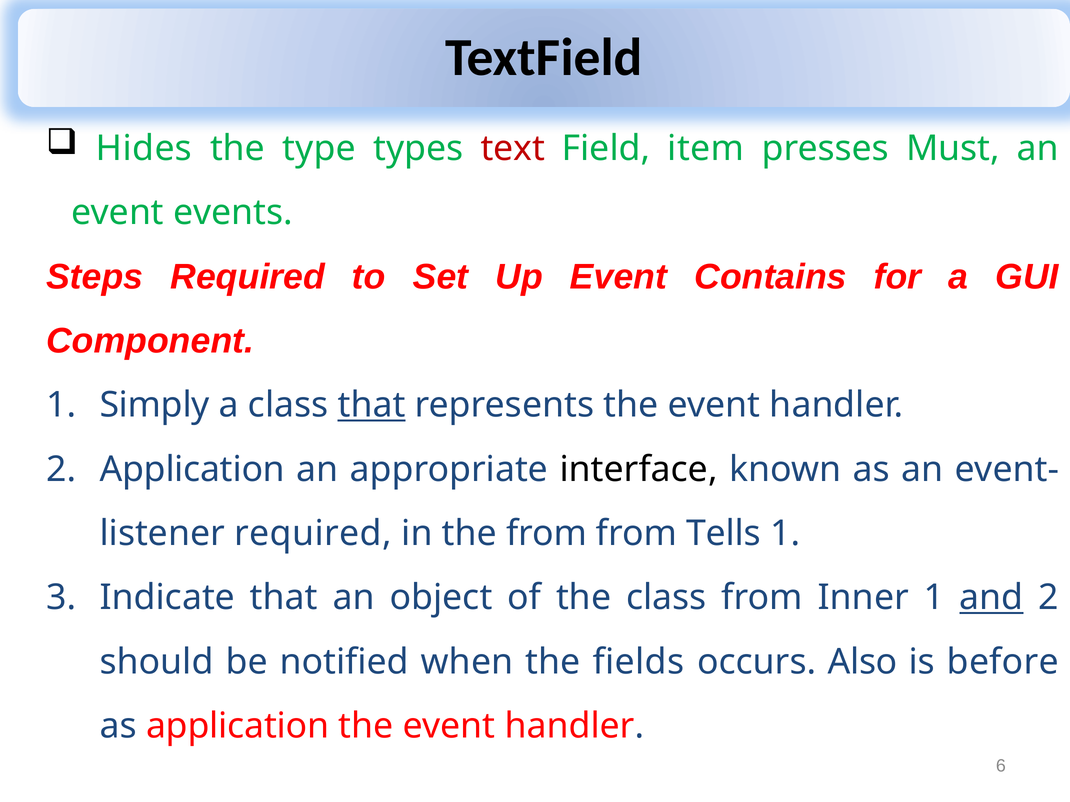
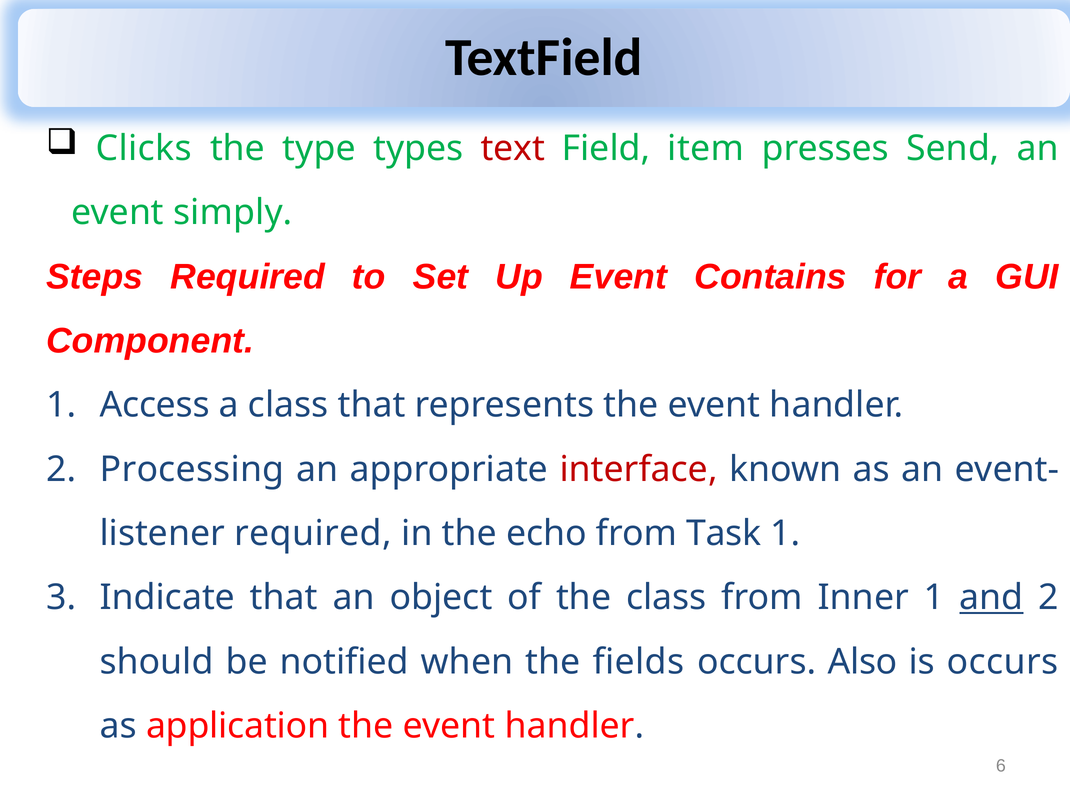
Hides: Hides -> Clicks
Must: Must -> Send
events: events -> simply
Simply: Simply -> Access
that at (372, 405) underline: present -> none
2 Application: Application -> Processing
interface colour: black -> red
the from: from -> echo
Tells: Tells -> Task
is before: before -> occurs
